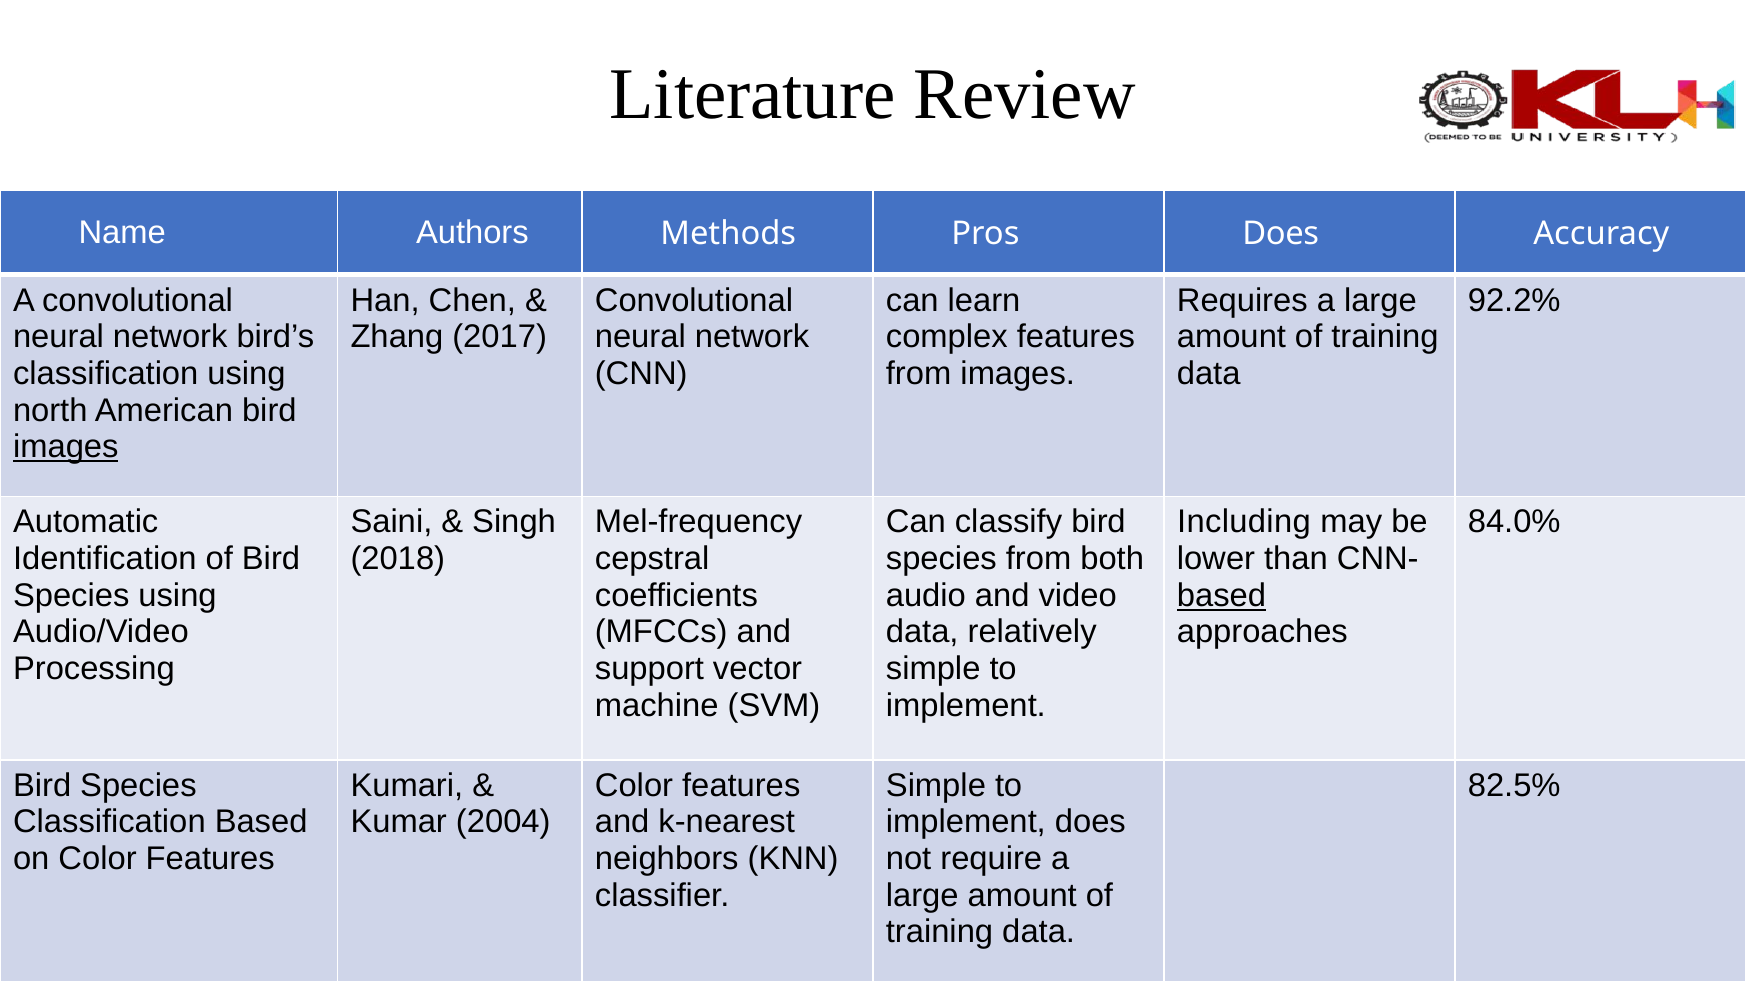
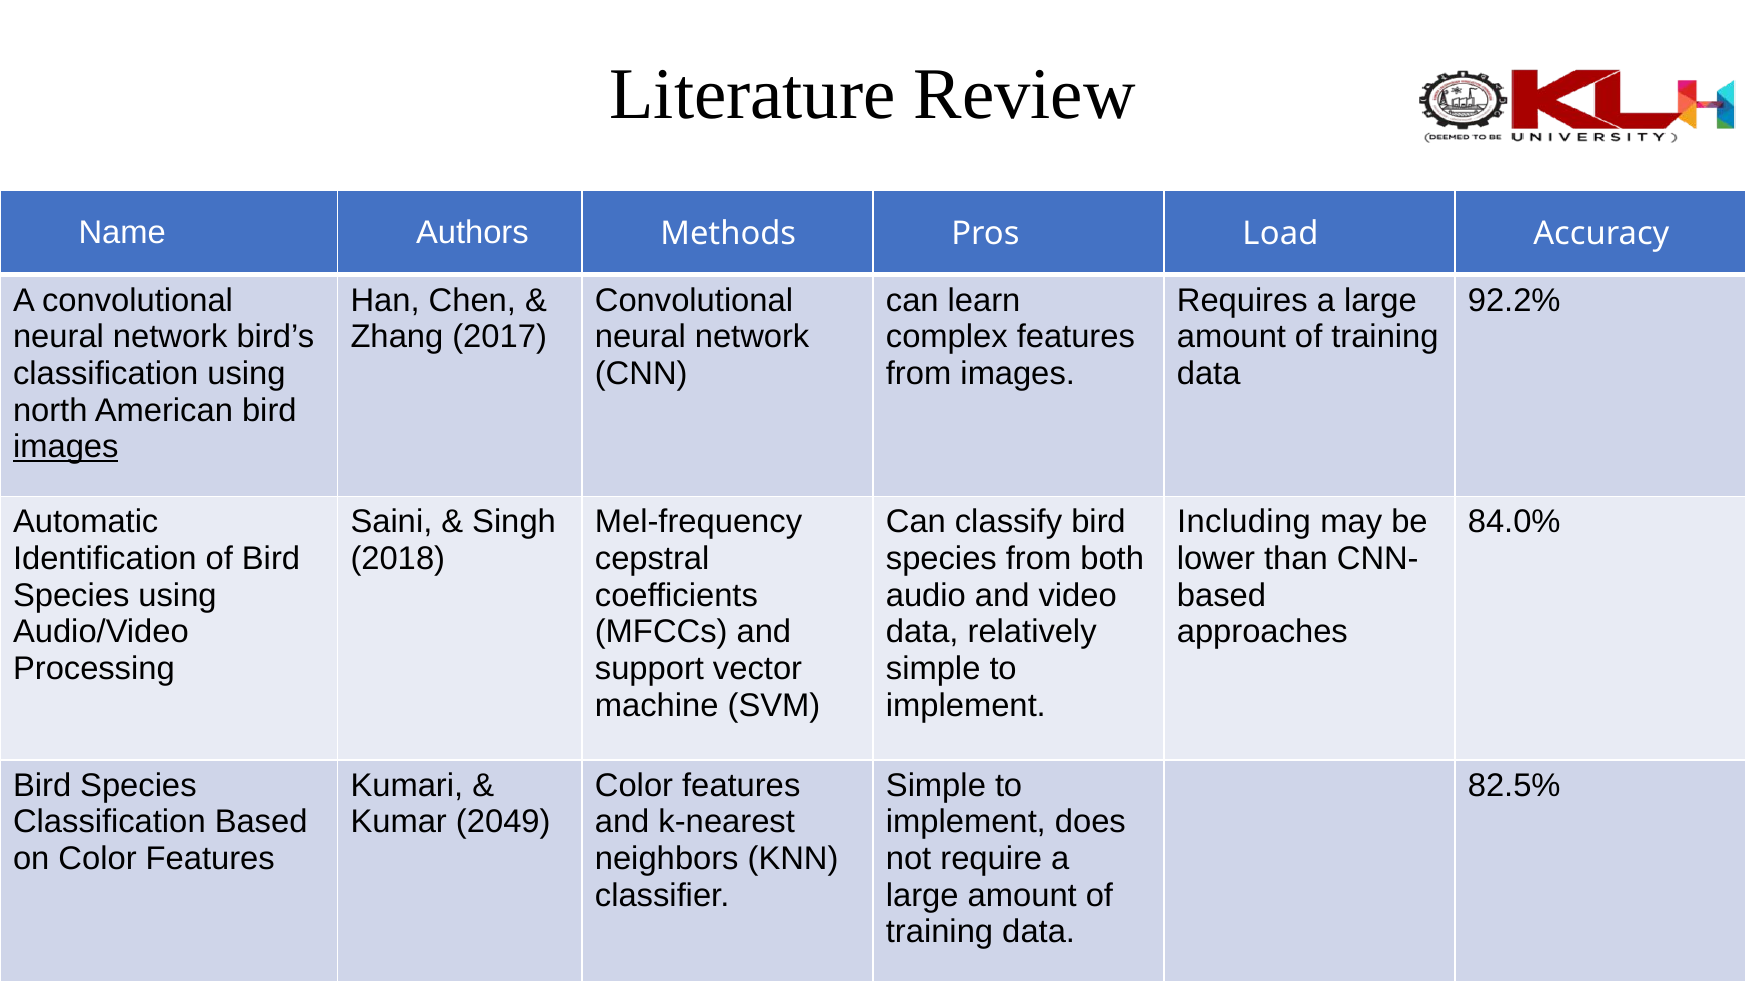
Pros Does: Does -> Load
based at (1222, 596) underline: present -> none
2004: 2004 -> 2049
